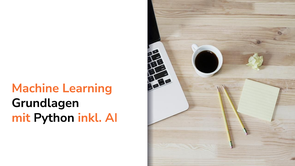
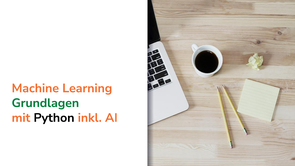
Grundlagen colour: black -> green
